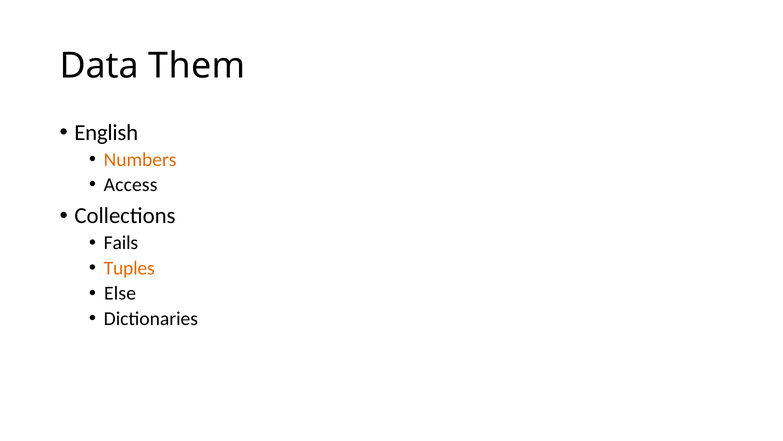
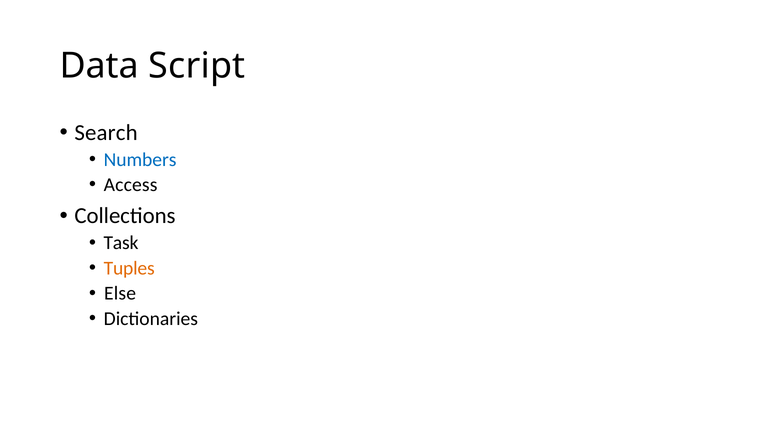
Them: Them -> Script
English: English -> Search
Numbers colour: orange -> blue
Fails: Fails -> Task
